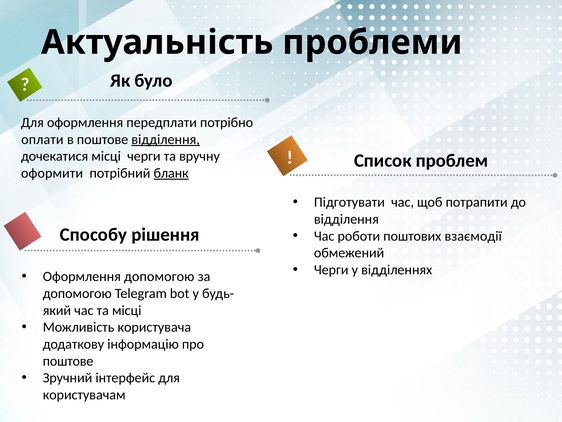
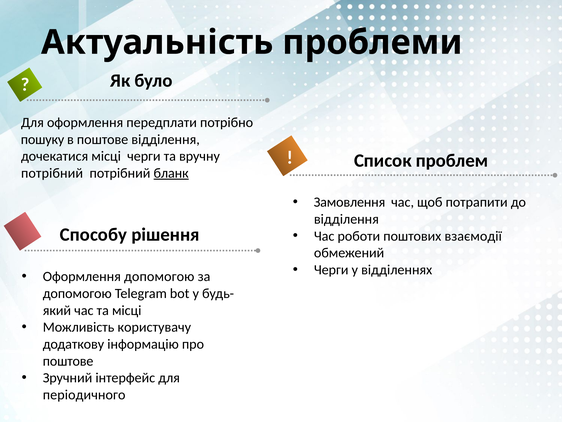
оплати: оплати -> пошуку
відділення at (166, 139) underline: present -> none
оформити at (52, 173): оформити -> потрібний
Підготувати: Підготувати -> Замовлення
користувача: користувача -> користувачу
користувачам: користувачам -> періодичного
